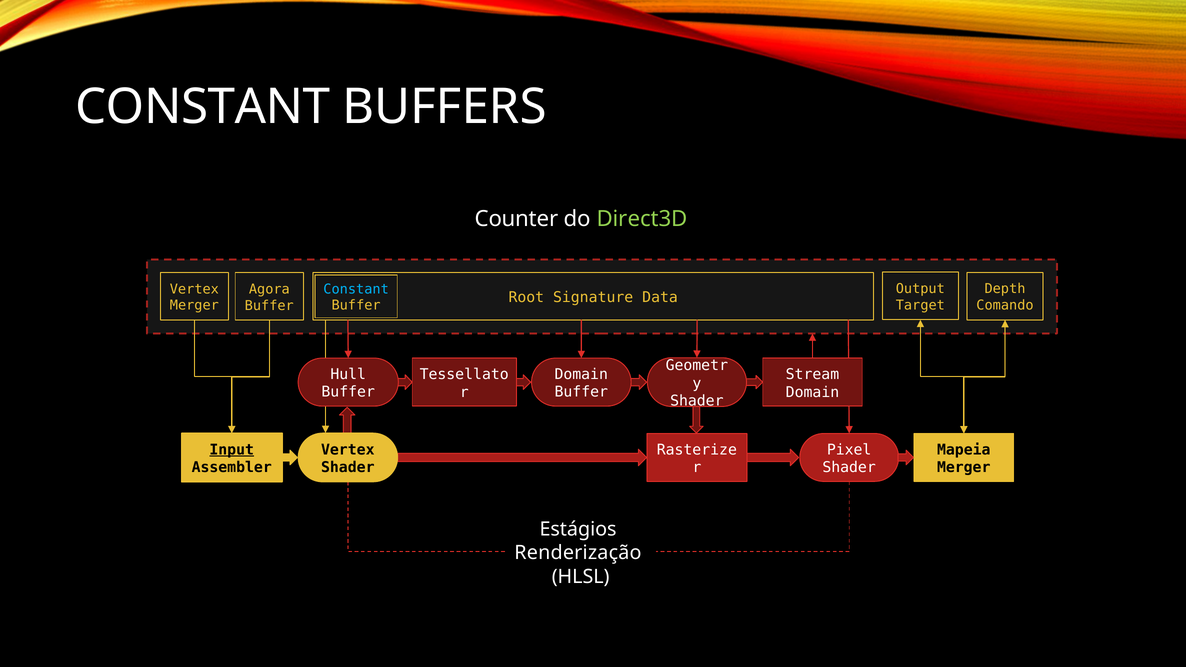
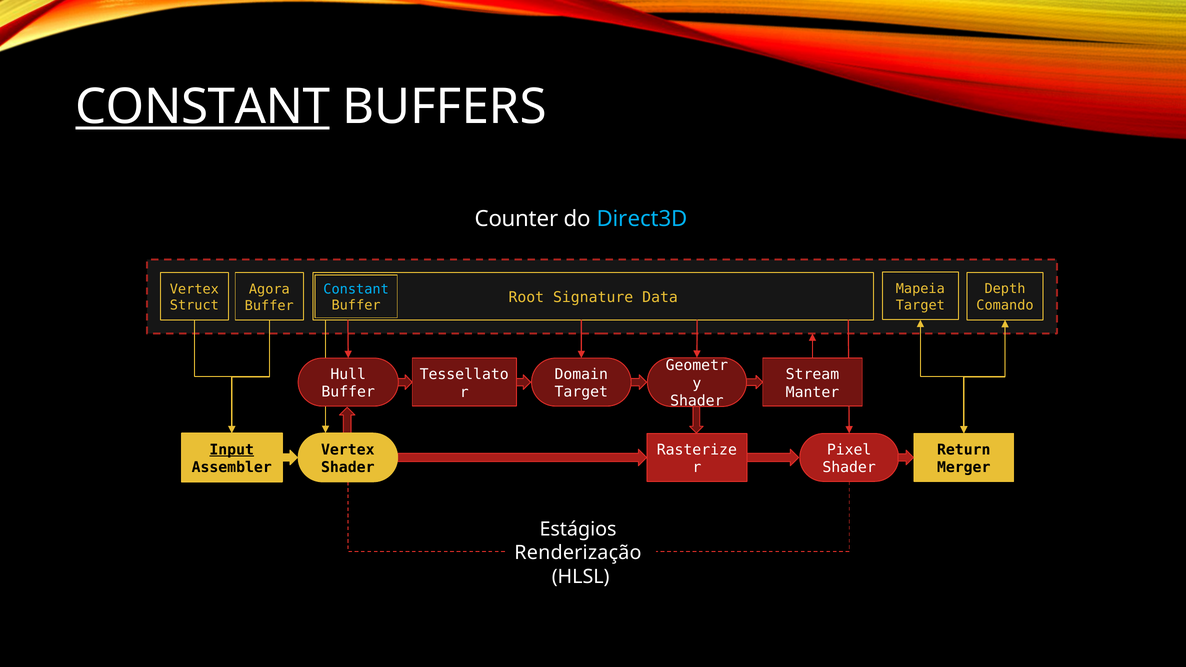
CONSTANT at (203, 107) underline: none -> present
Direct3D colour: light green -> light blue
Output: Output -> Mapeia
Merger at (194, 305): Merger -> Struct
Buffer at (581, 392): Buffer -> Target
Domain at (812, 392): Domain -> Manter
Mapeia: Mapeia -> Return
